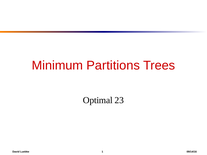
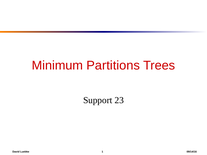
Optimal: Optimal -> Support
